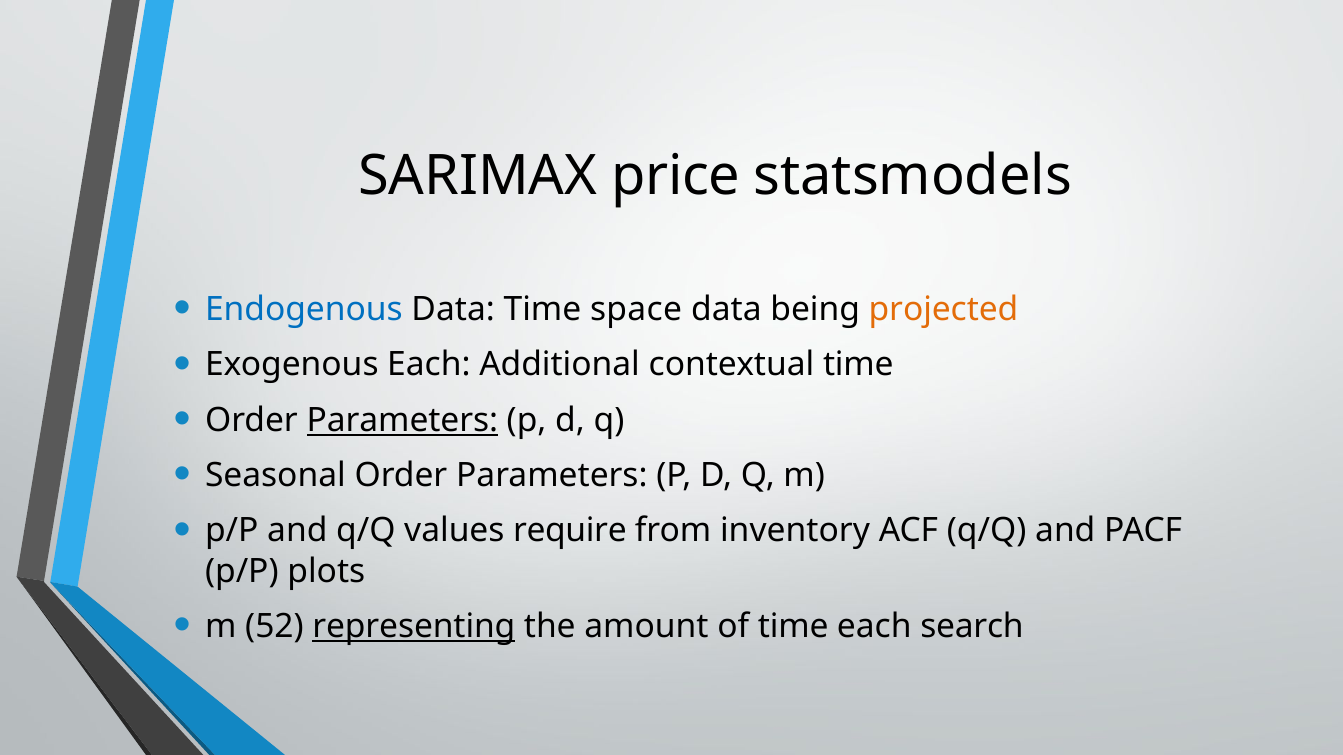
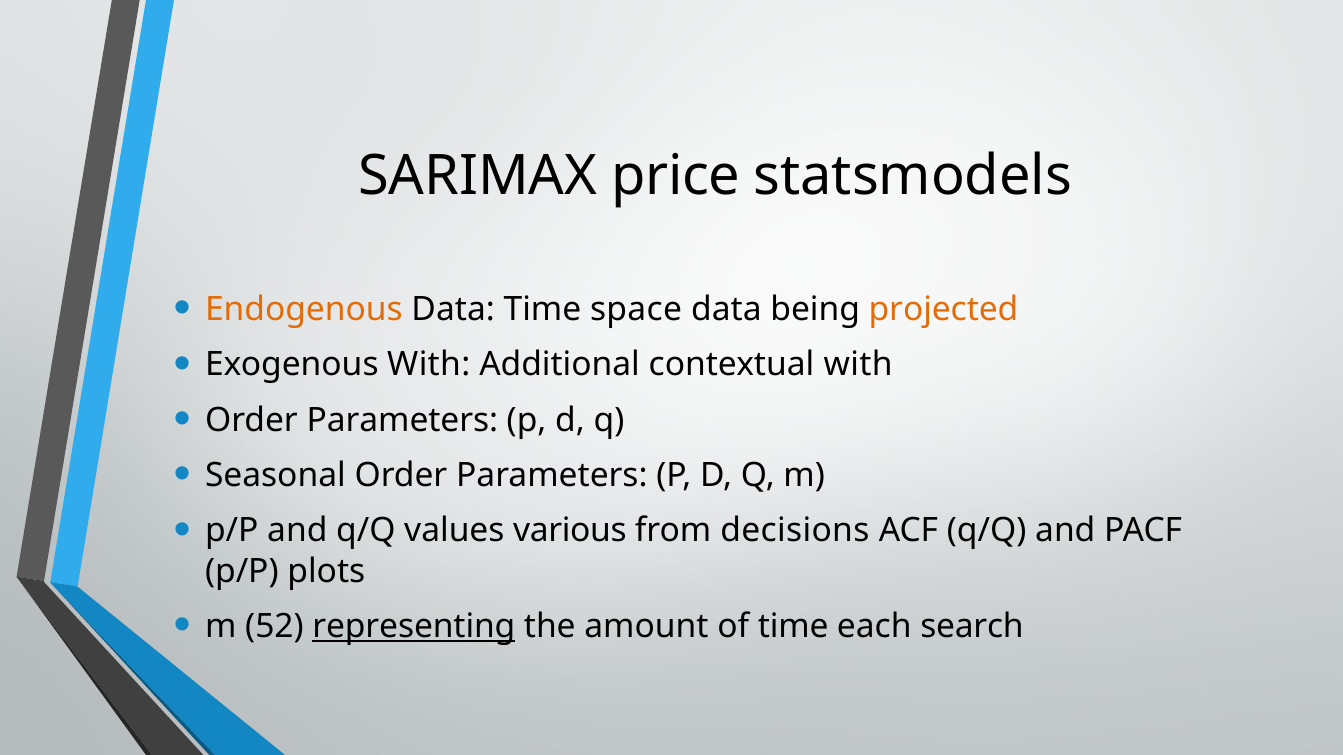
Endogenous colour: blue -> orange
Exogenous Each: Each -> With
contextual time: time -> with
Parameters at (402, 420) underline: present -> none
require: require -> various
inventory: inventory -> decisions
